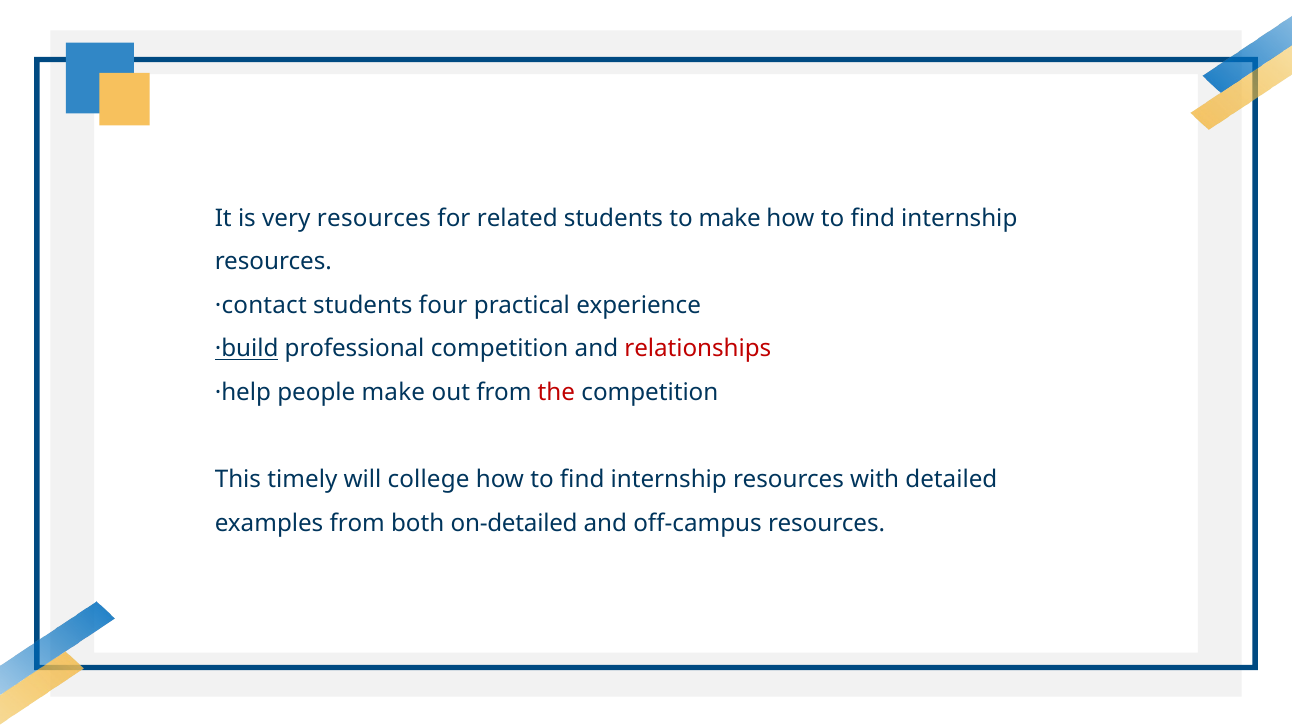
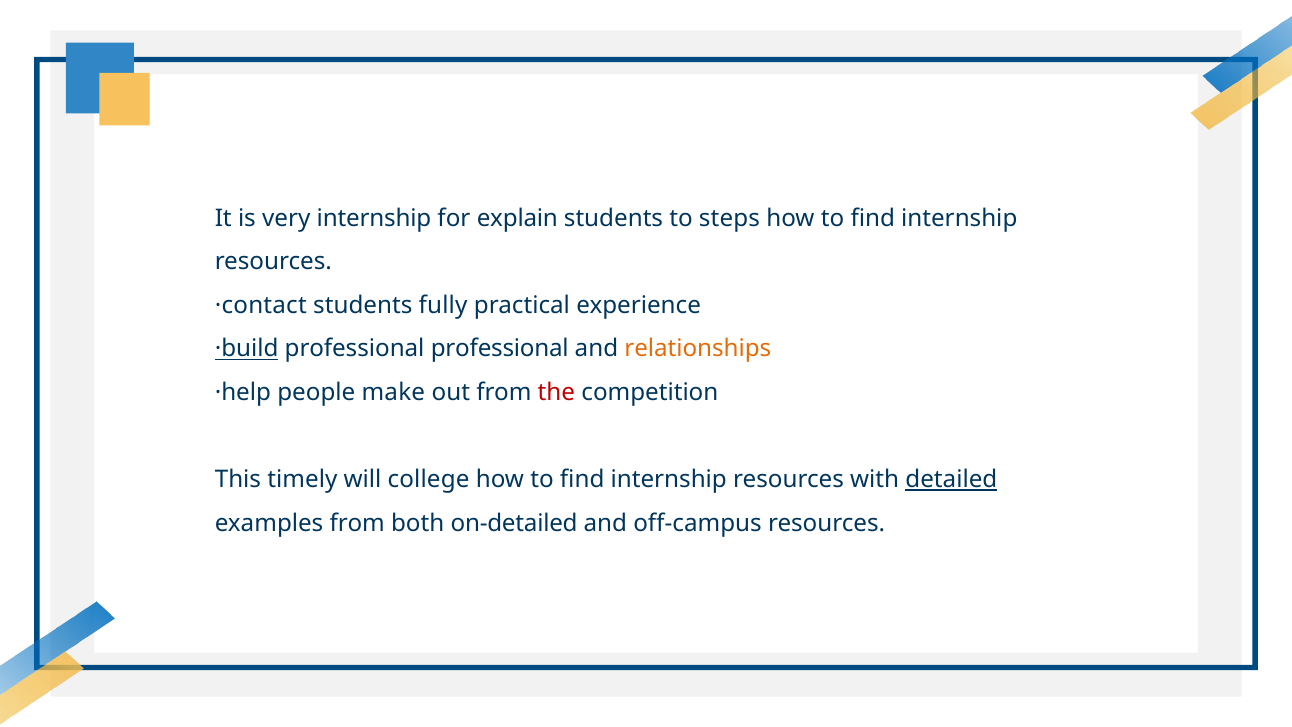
very resources: resources -> internship
related: related -> explain
to make: make -> steps
four: four -> fully
professional competition: competition -> professional
relationships colour: red -> orange
detailed underline: none -> present
